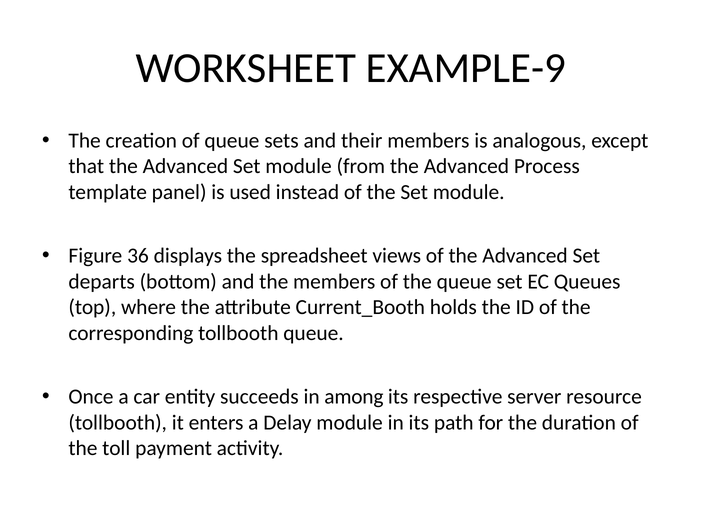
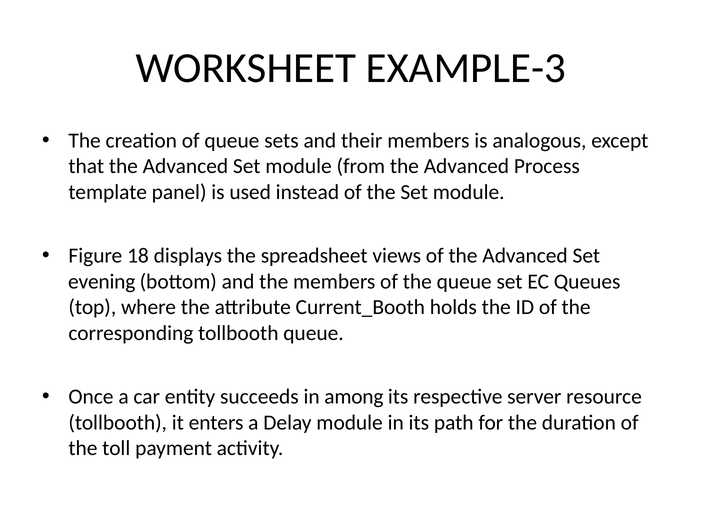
EXAMPLE-9: EXAMPLE-9 -> EXAMPLE-3
36: 36 -> 18
departs: departs -> evening
